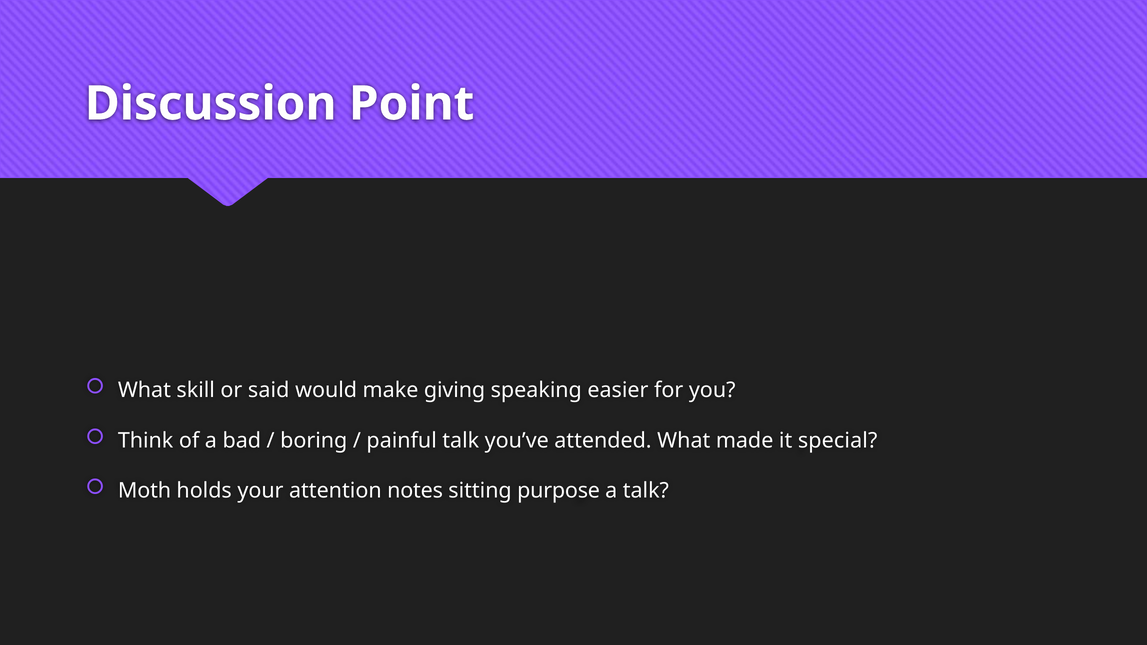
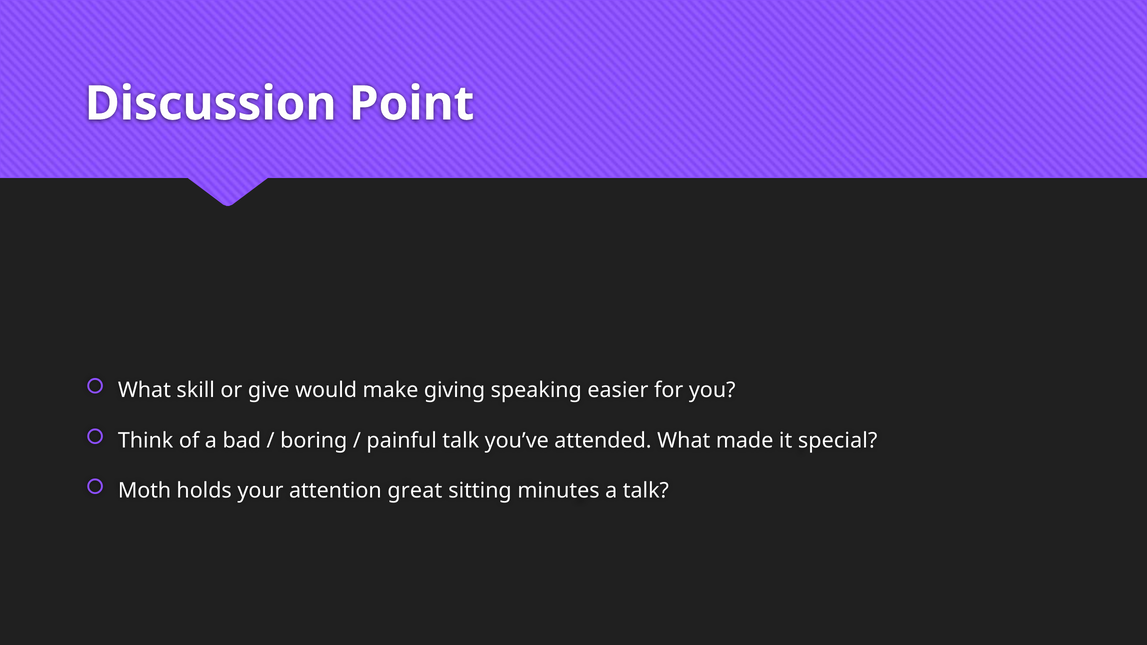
said: said -> give
notes: notes -> great
purpose: purpose -> minutes
